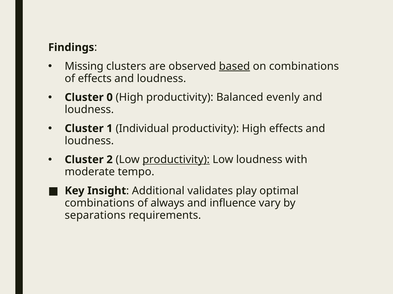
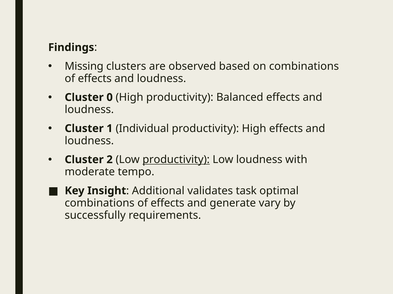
based underline: present -> none
Balanced evenly: evenly -> effects
play: play -> task
always at (168, 203): always -> effects
influence: influence -> generate
separations: separations -> successfully
